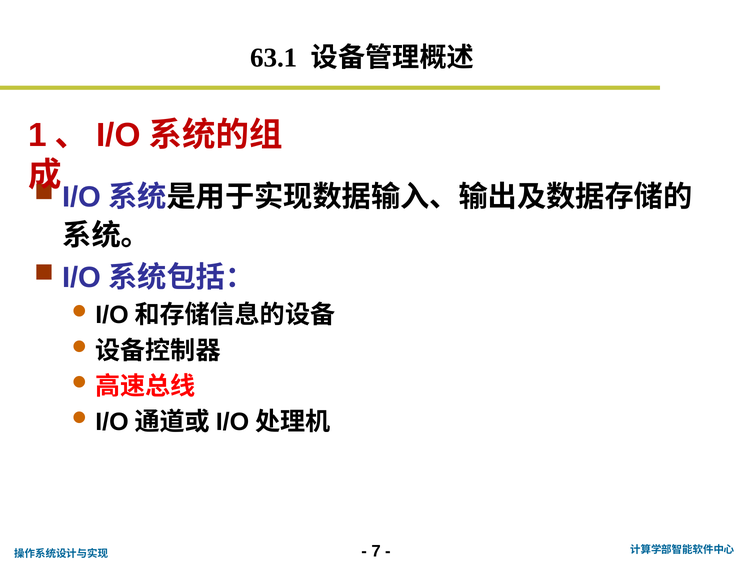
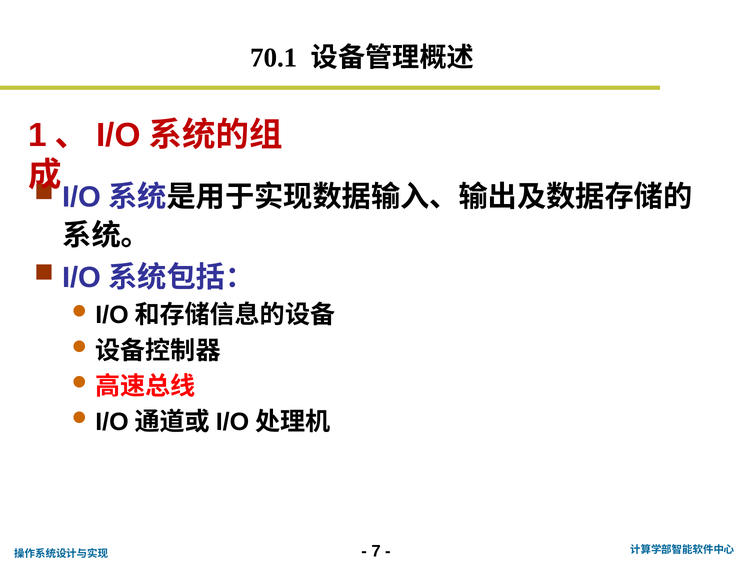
63.1: 63.1 -> 70.1
